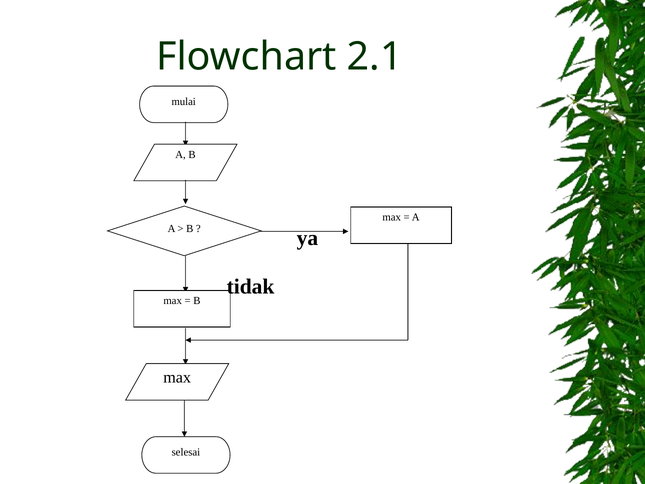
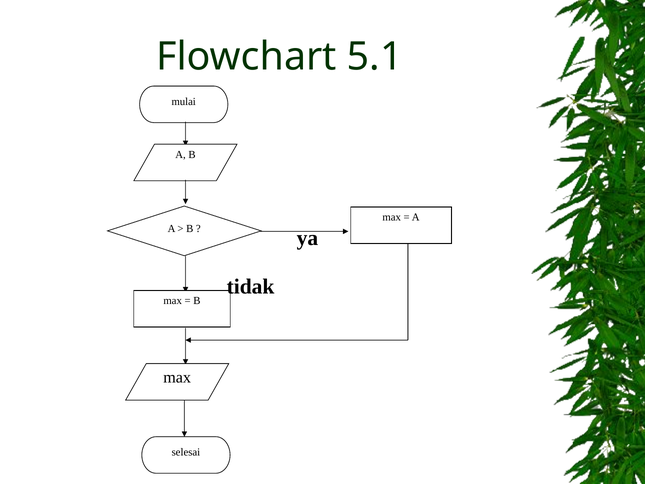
2.1: 2.1 -> 5.1
